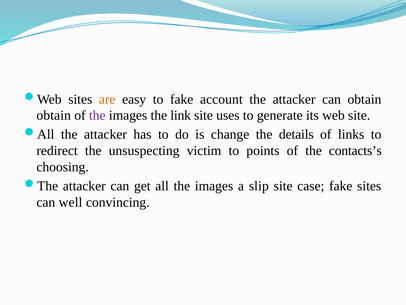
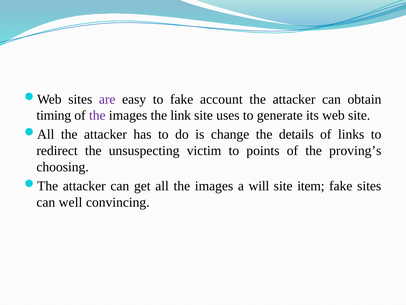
are colour: orange -> purple
obtain at (54, 115): obtain -> timing
contacts’s: contacts’s -> proving’s
slip: slip -> will
case: case -> item
